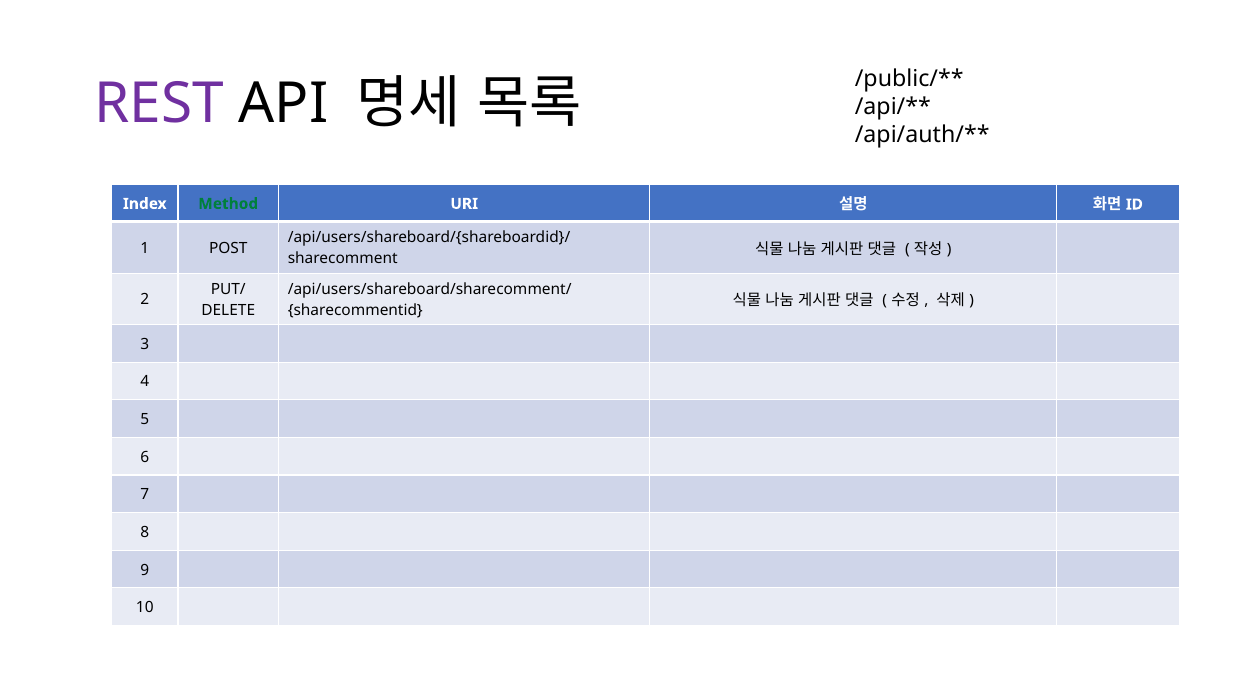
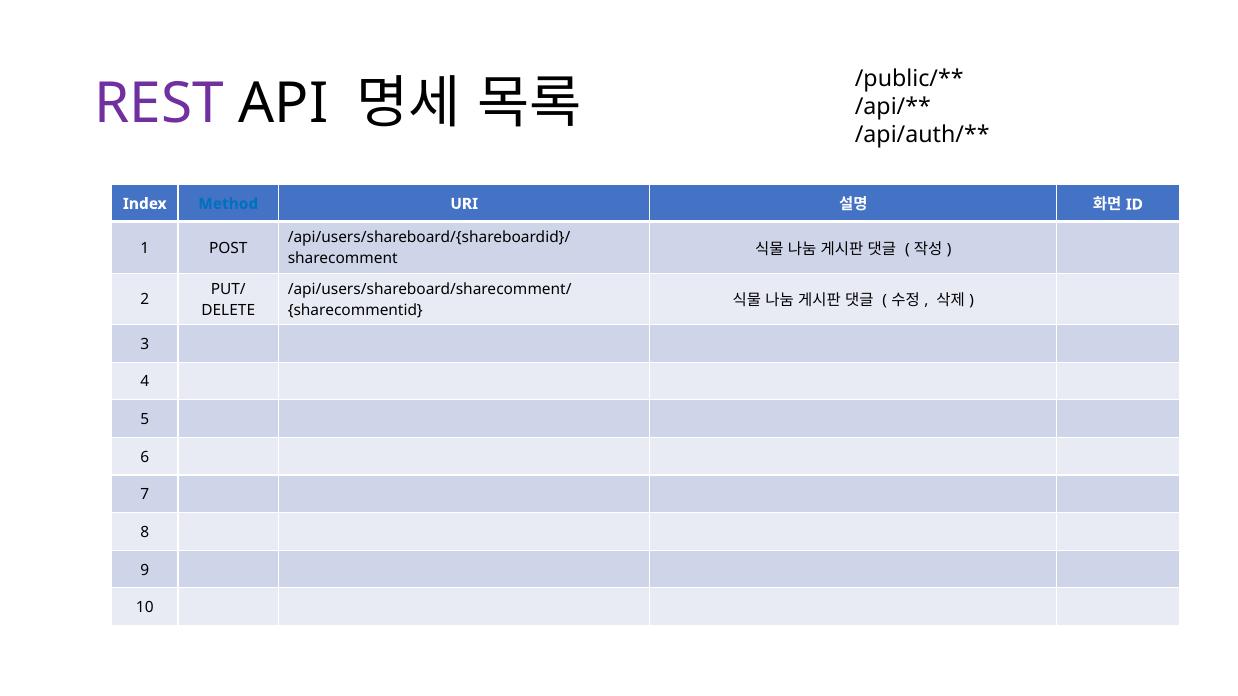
Method colour: green -> blue
